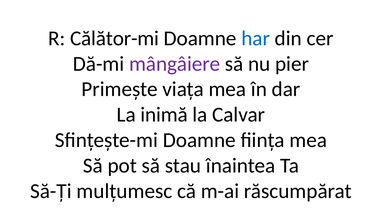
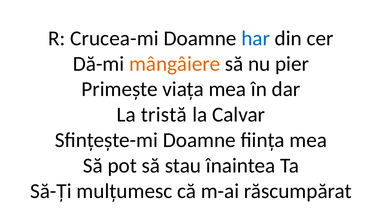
Călător-mi: Călător-mi -> Crucea-mi
mângâiere colour: purple -> orange
inimă: inimă -> tristă
